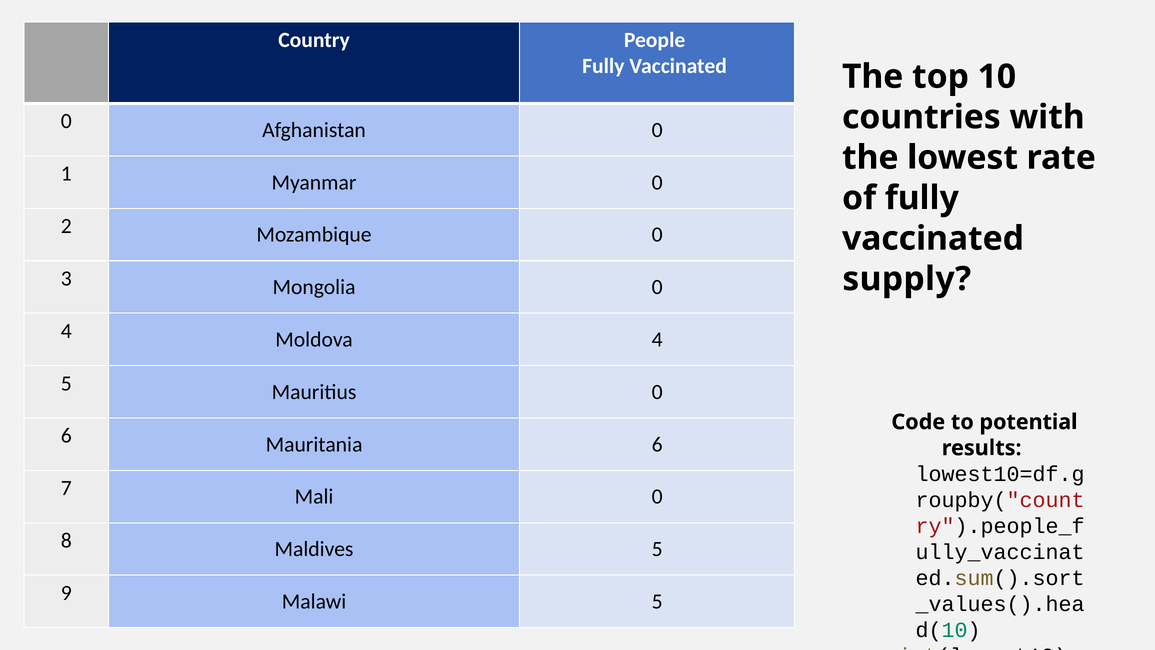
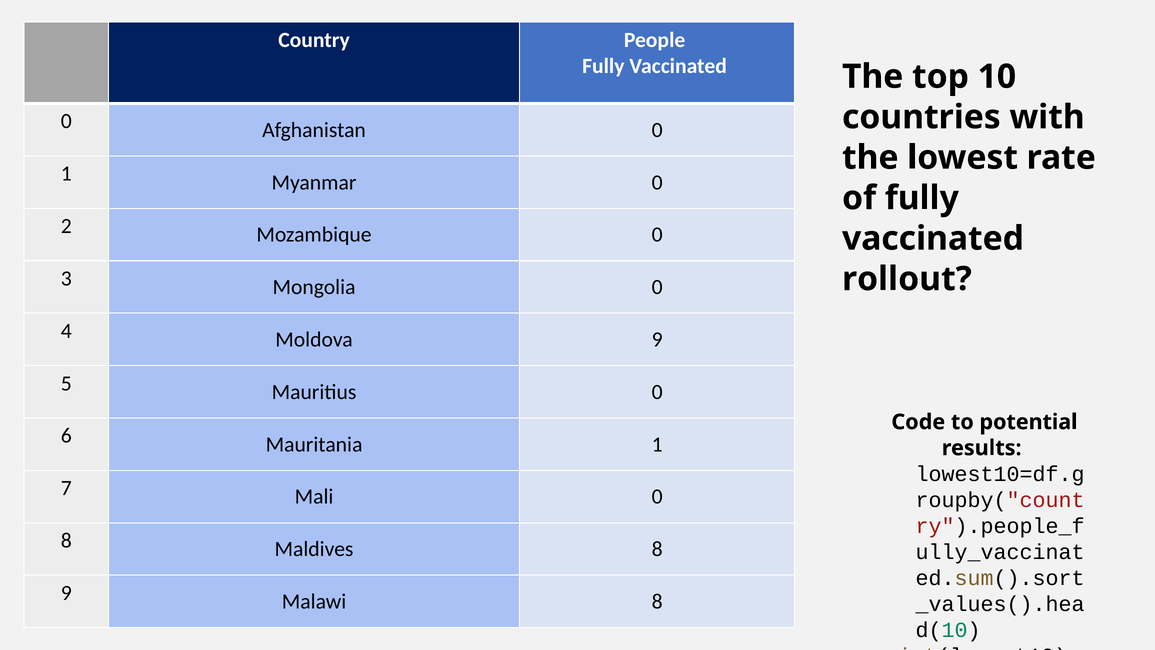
supply: supply -> rollout
Moldova 4: 4 -> 9
Mauritania 6: 6 -> 1
Maldives 5: 5 -> 8
Malawi 5: 5 -> 8
